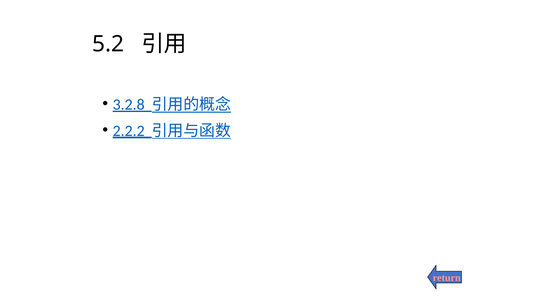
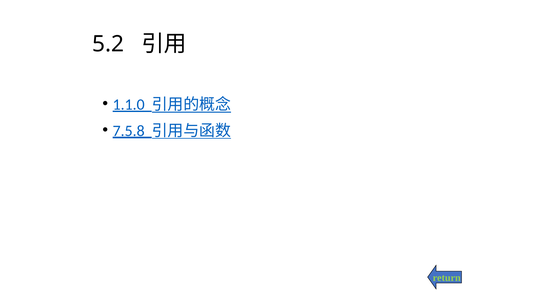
3.2.8: 3.2.8 -> 1.1.0
2.2.2: 2.2.2 -> 7.5.8
return colour: pink -> light green
